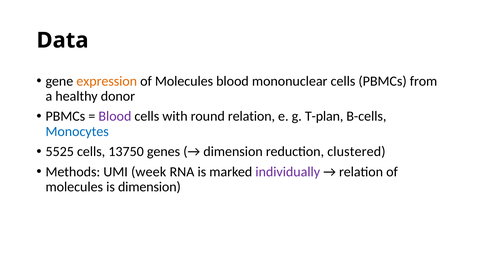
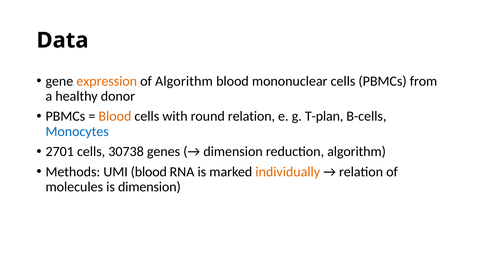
Molecules at (184, 81): Molecules -> Algorithm
Blood at (115, 116) colour: purple -> orange
5525: 5525 -> 2701
13750: 13750 -> 30738
reduction clustered: clustered -> algorithm
UMI week: week -> blood
individually colour: purple -> orange
